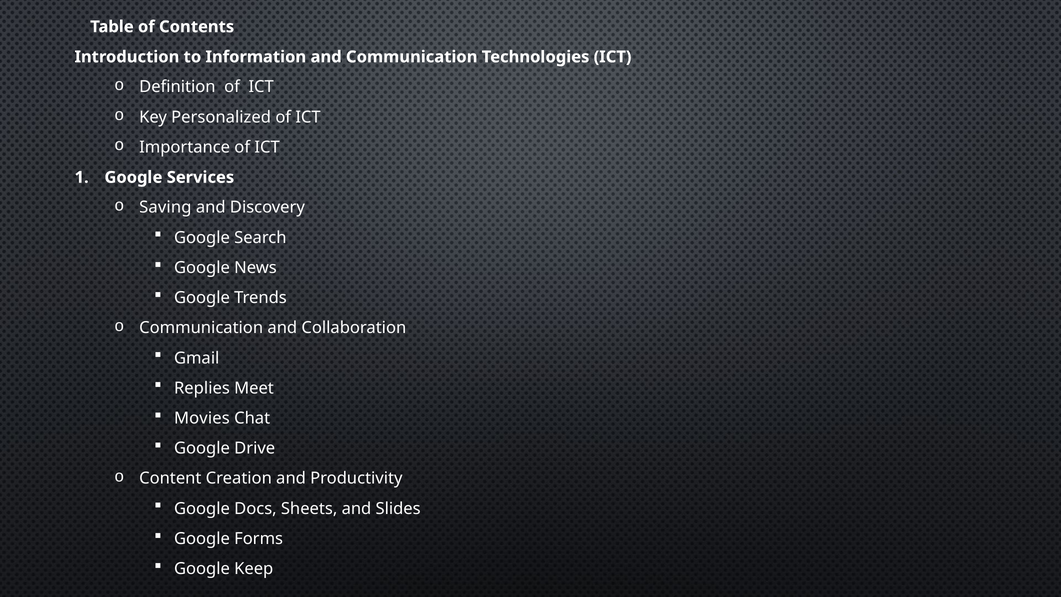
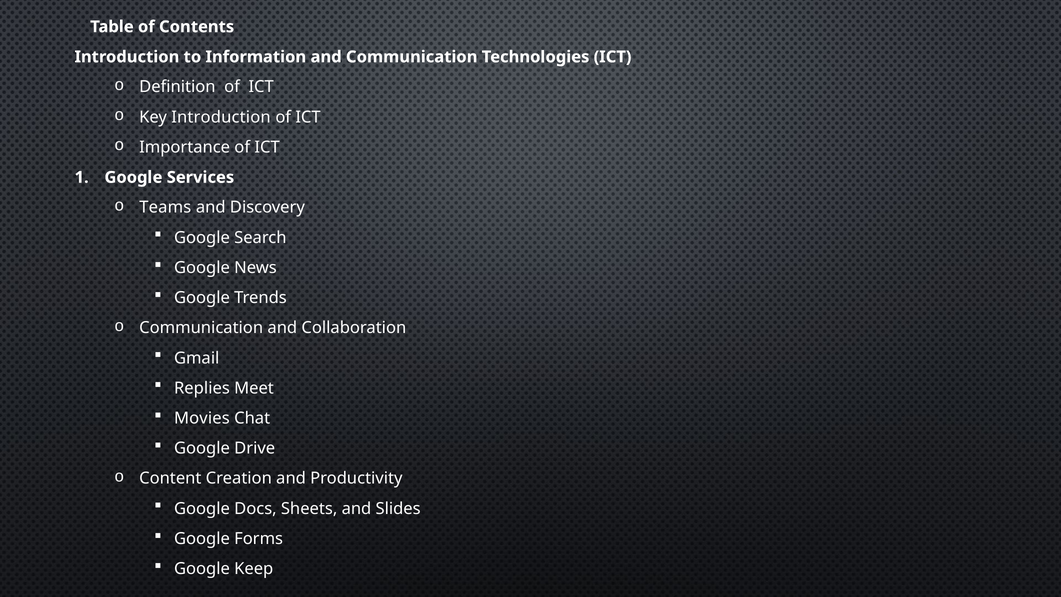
Key Personalized: Personalized -> Introduction
Saving: Saving -> Teams
